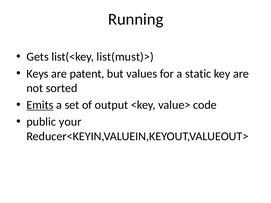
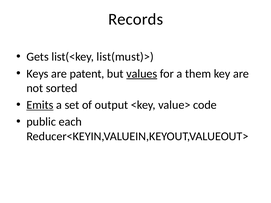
Running: Running -> Records
values underline: none -> present
static: static -> them
your: your -> each
